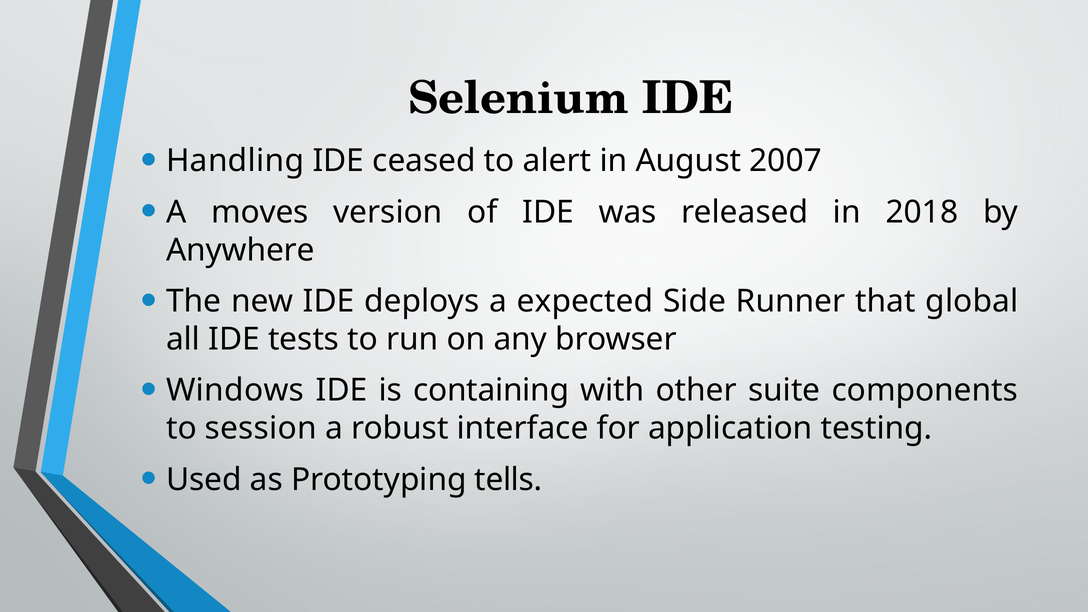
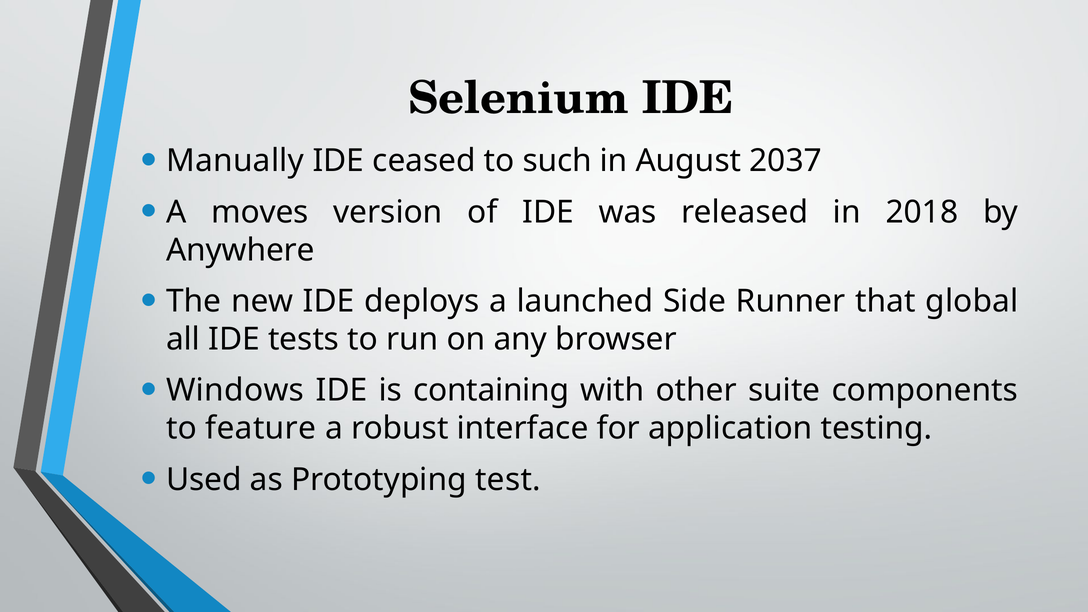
Handling: Handling -> Manually
alert: alert -> such
2007: 2007 -> 2037
expected: expected -> launched
session: session -> feature
tells: tells -> test
